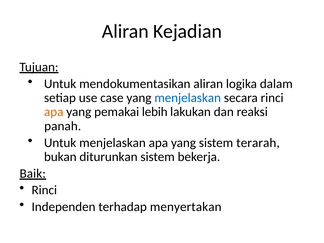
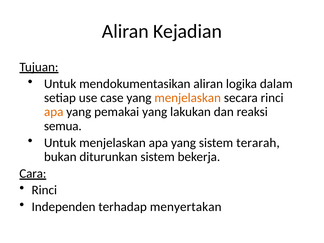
menjelaskan at (188, 98) colour: blue -> orange
pemakai lebih: lebih -> yang
panah: panah -> semua
Baik: Baik -> Cara
